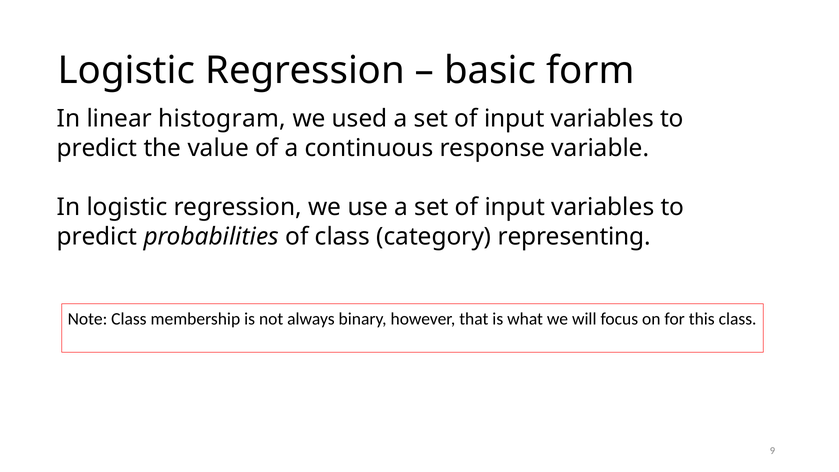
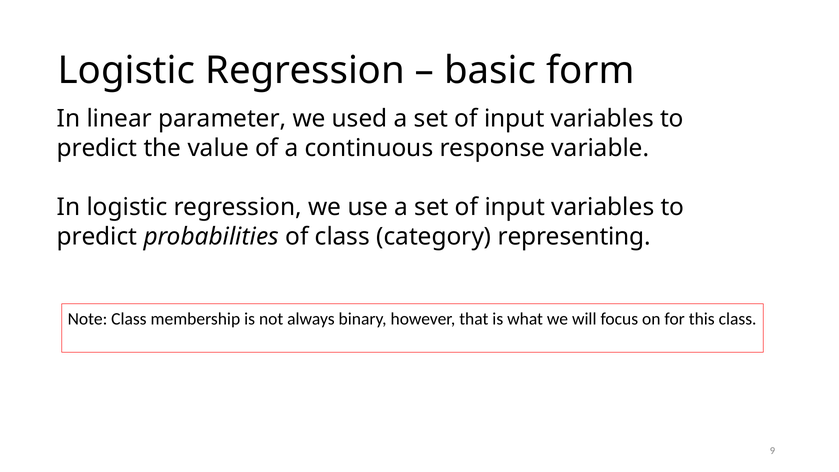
histogram: histogram -> parameter
